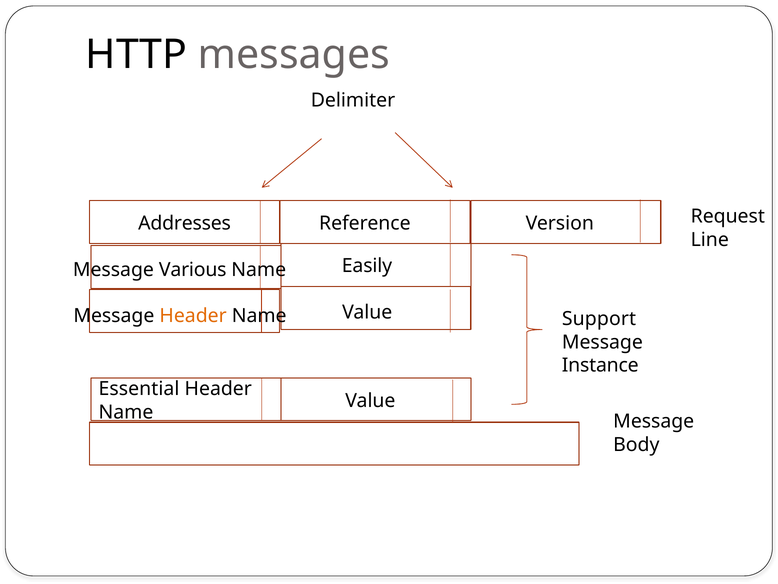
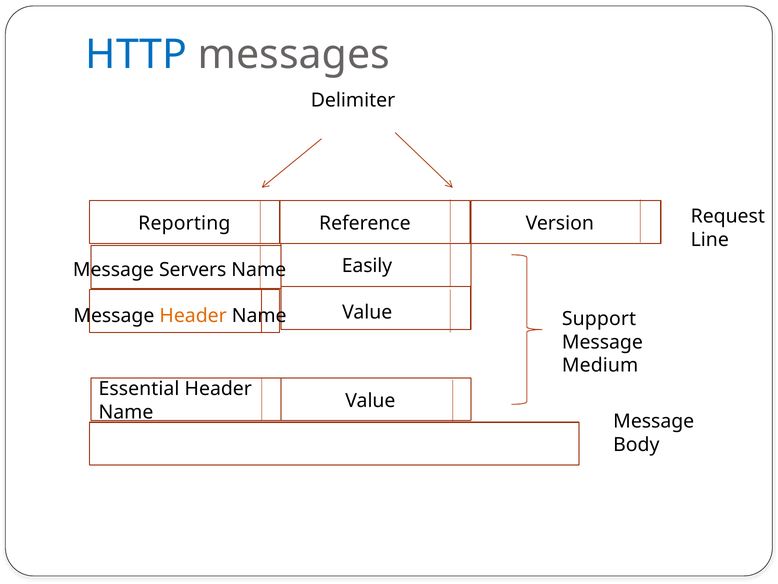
HTTP colour: black -> blue
Addresses: Addresses -> Reporting
Various: Various -> Servers
Instance: Instance -> Medium
